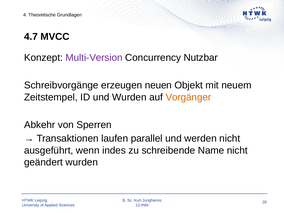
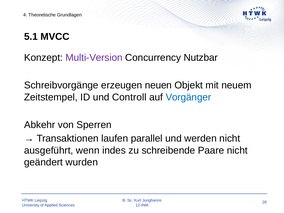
4.7: 4.7 -> 5.1
und Wurden: Wurden -> Controll
Vorgänger colour: orange -> blue
Name: Name -> Paare
